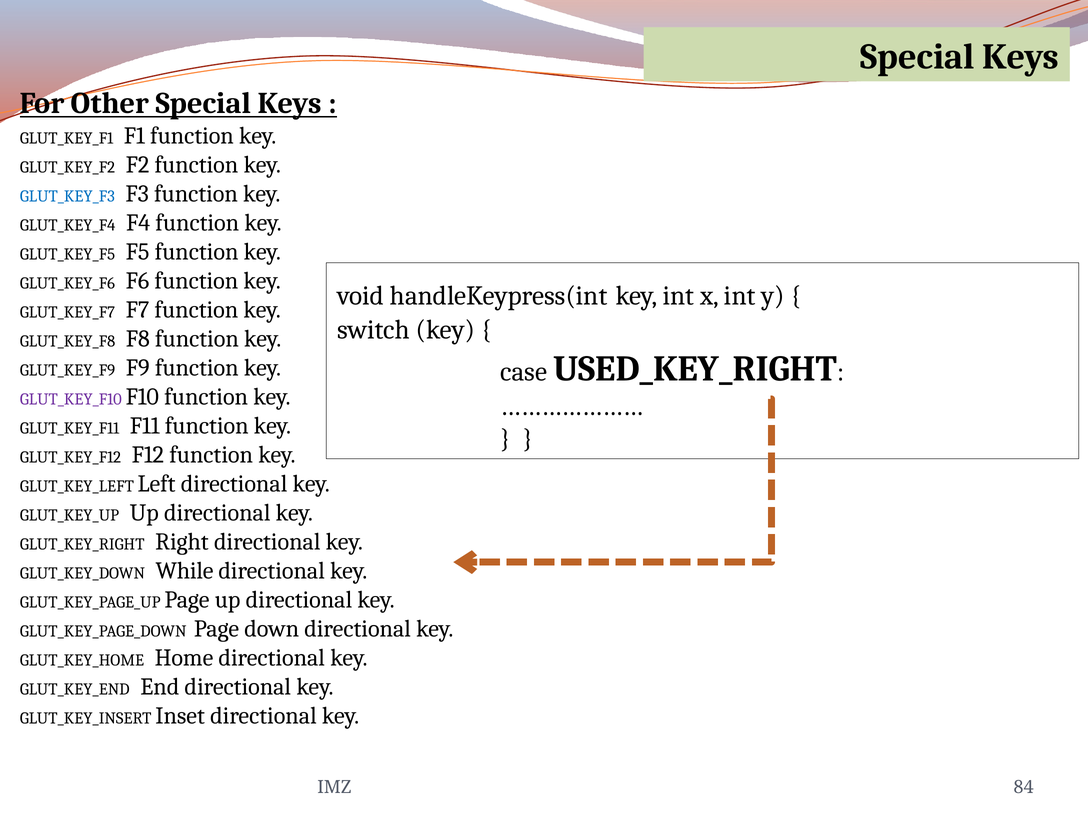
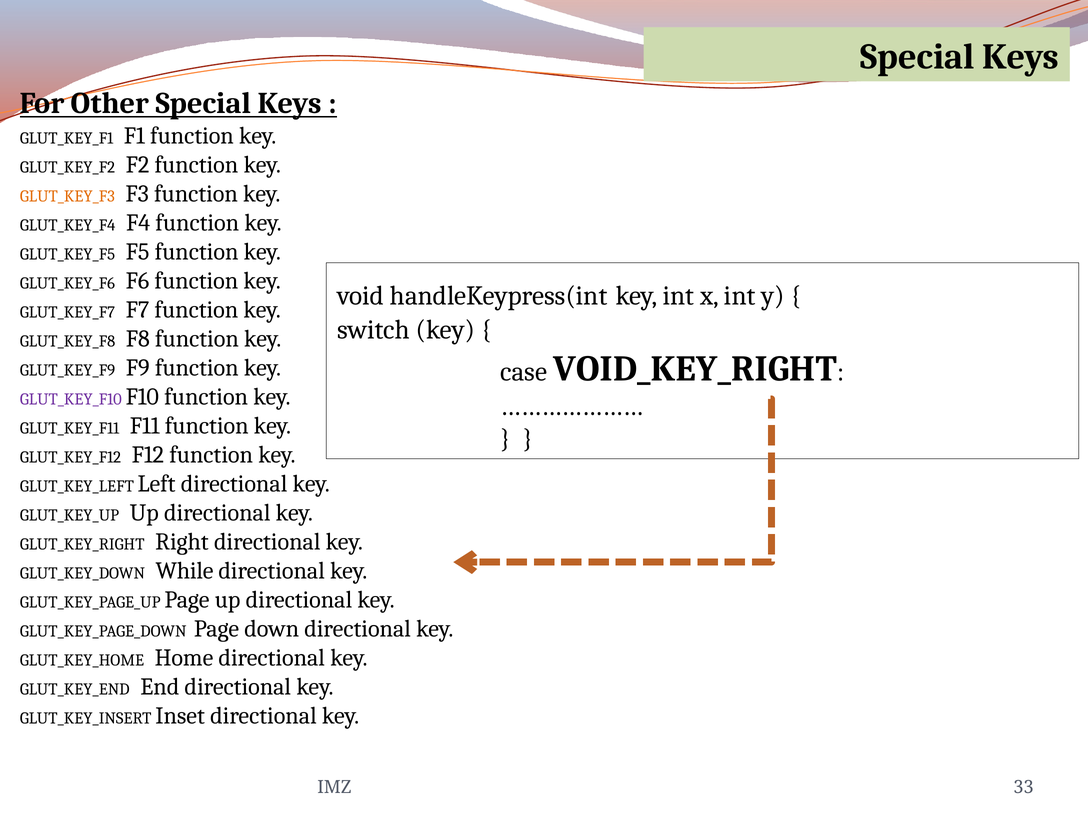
GLUT_KEY_F3 colour: blue -> orange
USED_KEY_RIGHT: USED_KEY_RIGHT -> VOID_KEY_RIGHT
84: 84 -> 33
